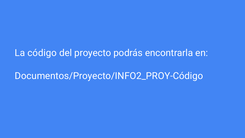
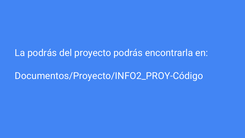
La código: código -> podrás
